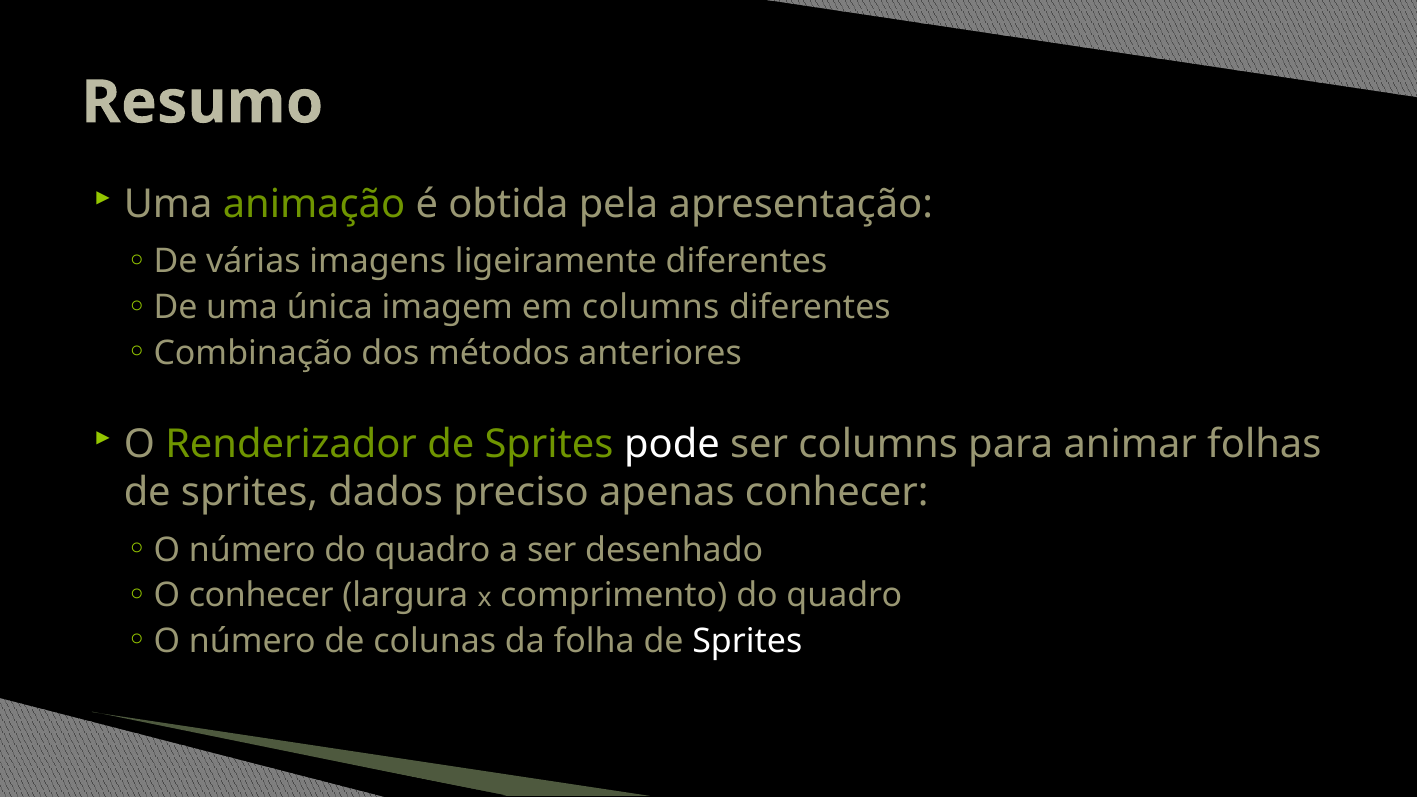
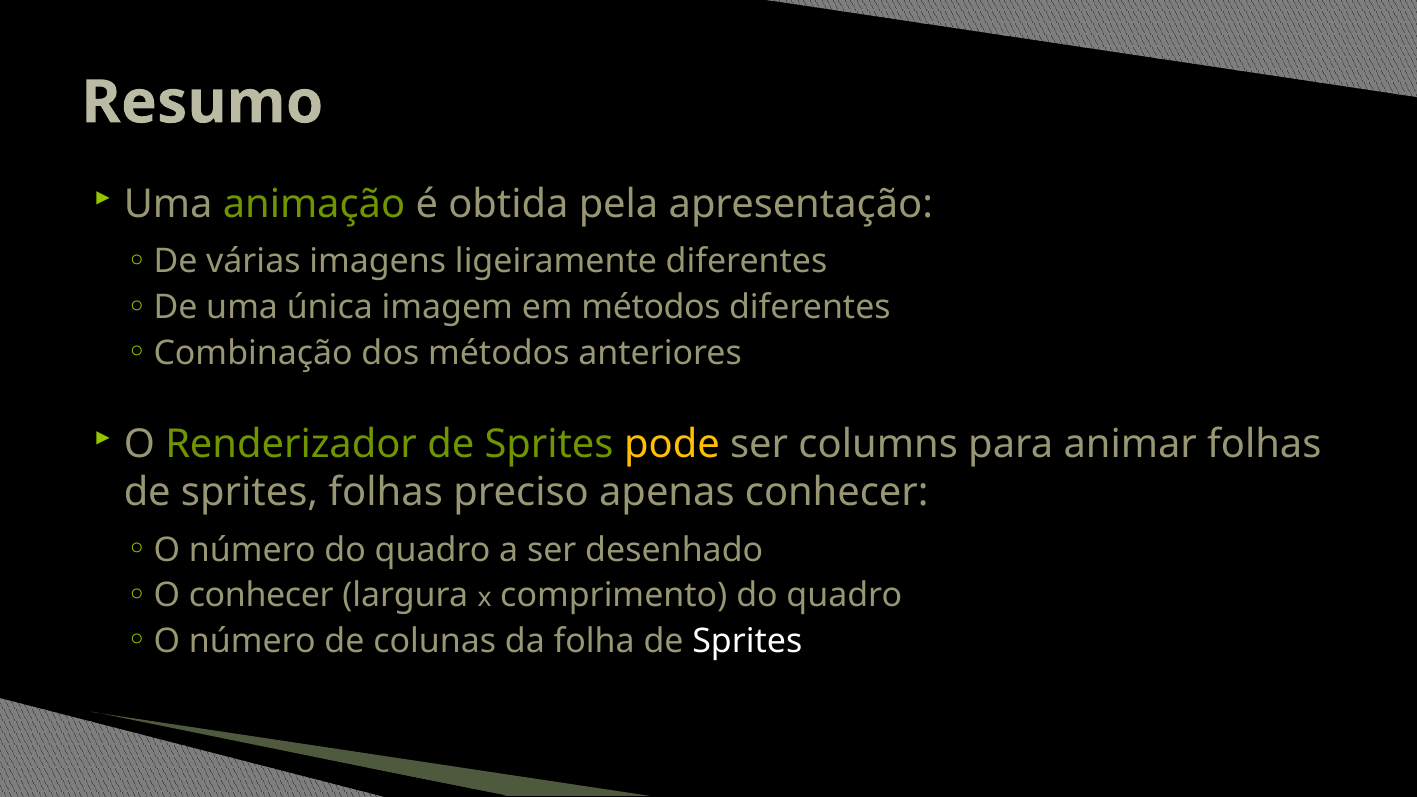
em columns: columns -> métodos
pode colour: white -> yellow
sprites dados: dados -> folhas
